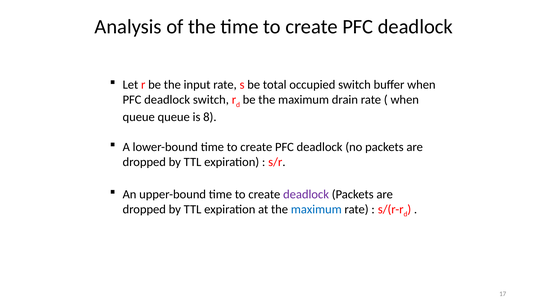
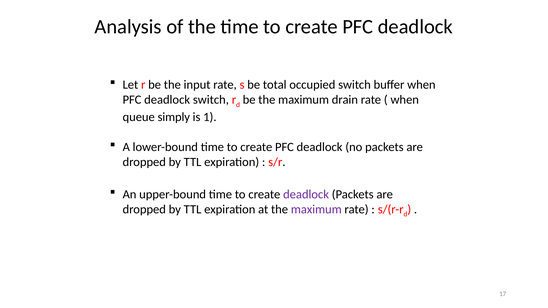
queue queue: queue -> simply
8: 8 -> 1
maximum at (316, 210) colour: blue -> purple
